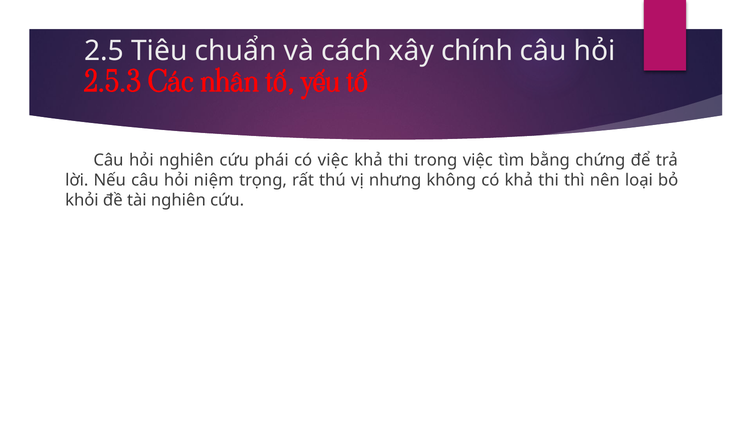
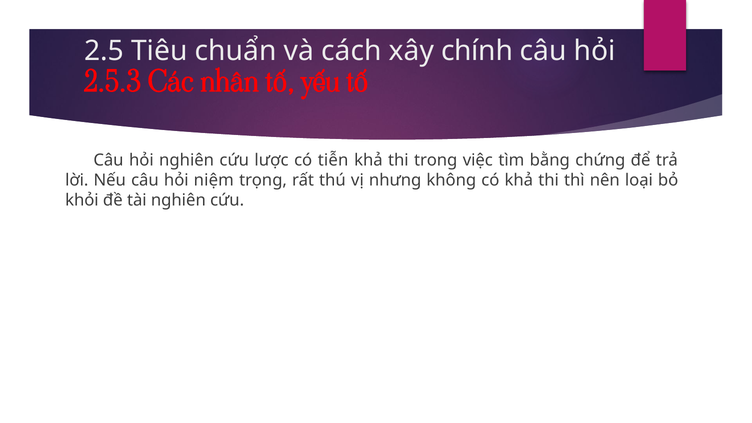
phái: phái -> lược
có việc: việc -> tiễn
